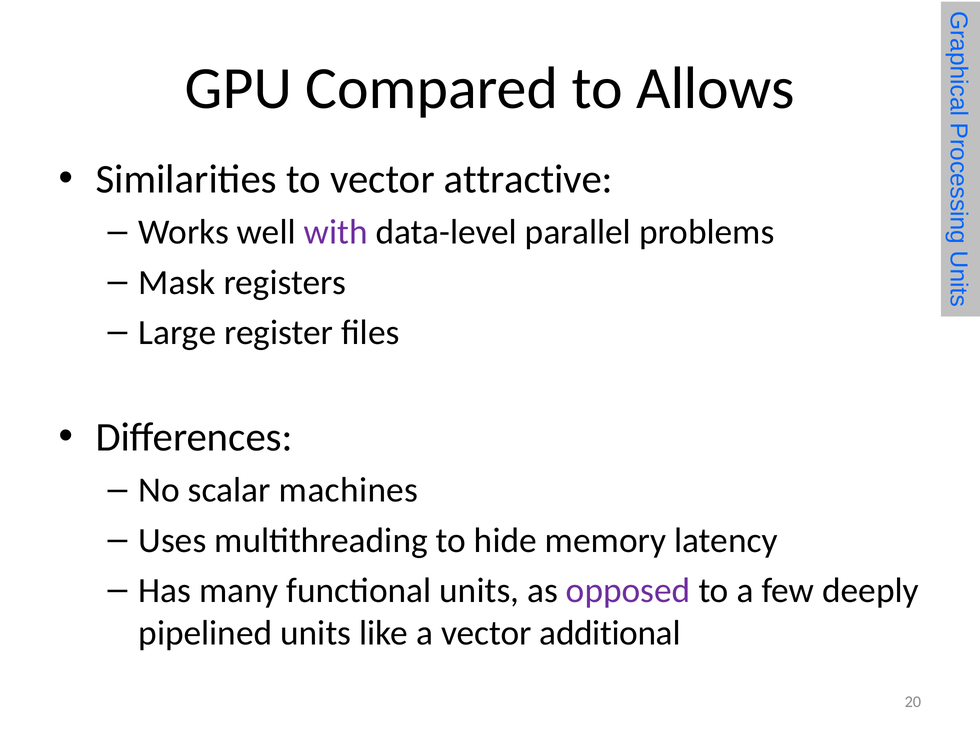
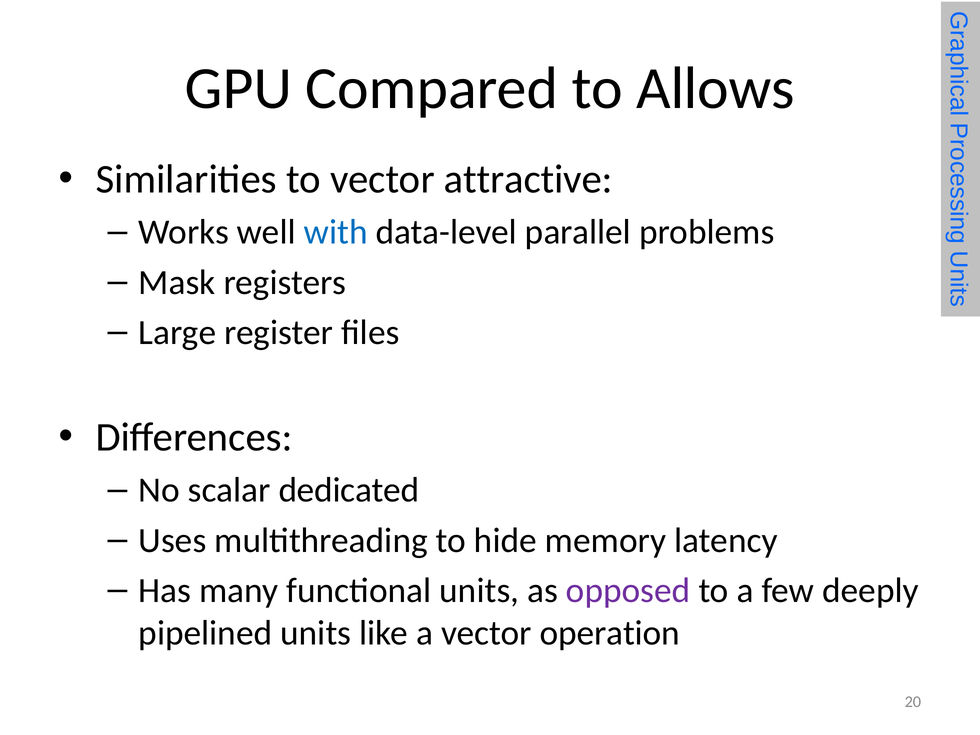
with colour: purple -> blue
machines: machines -> dedicated
additional: additional -> operation
